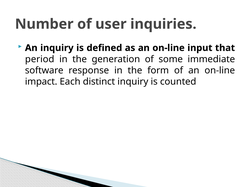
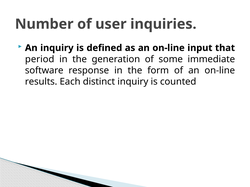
impact: impact -> results
